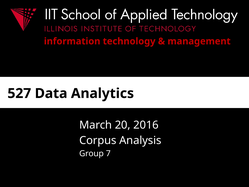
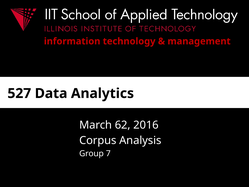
20: 20 -> 62
